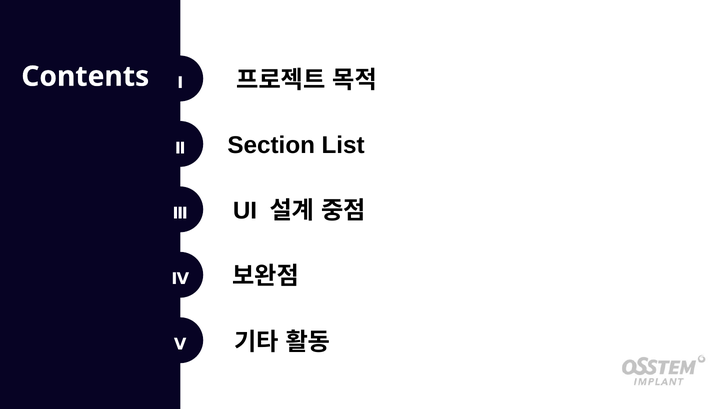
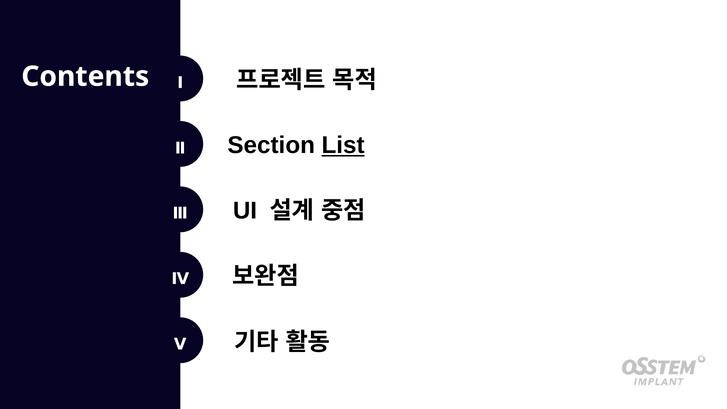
List underline: none -> present
